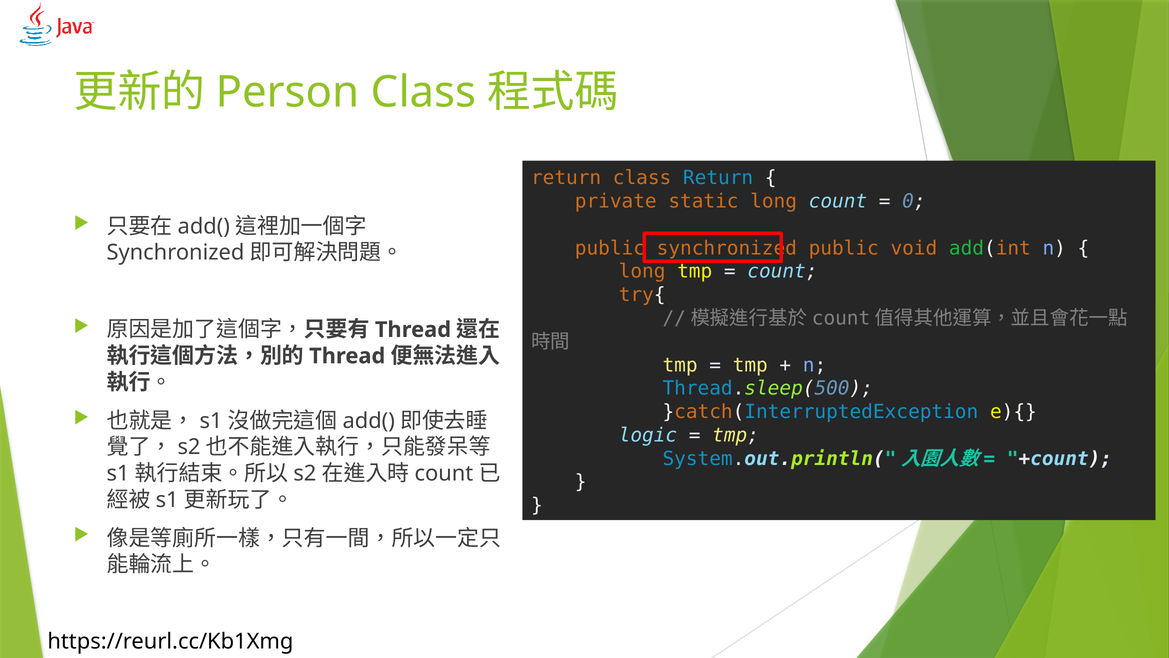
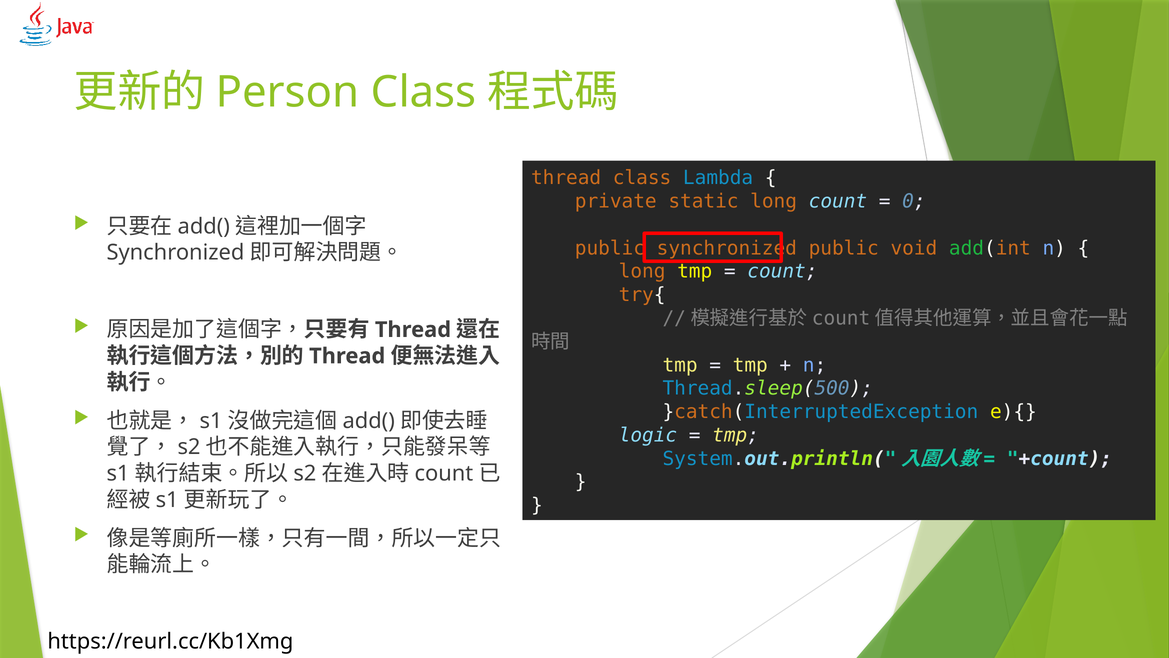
return at (566, 178): return -> thread
class Return: Return -> Lambda
